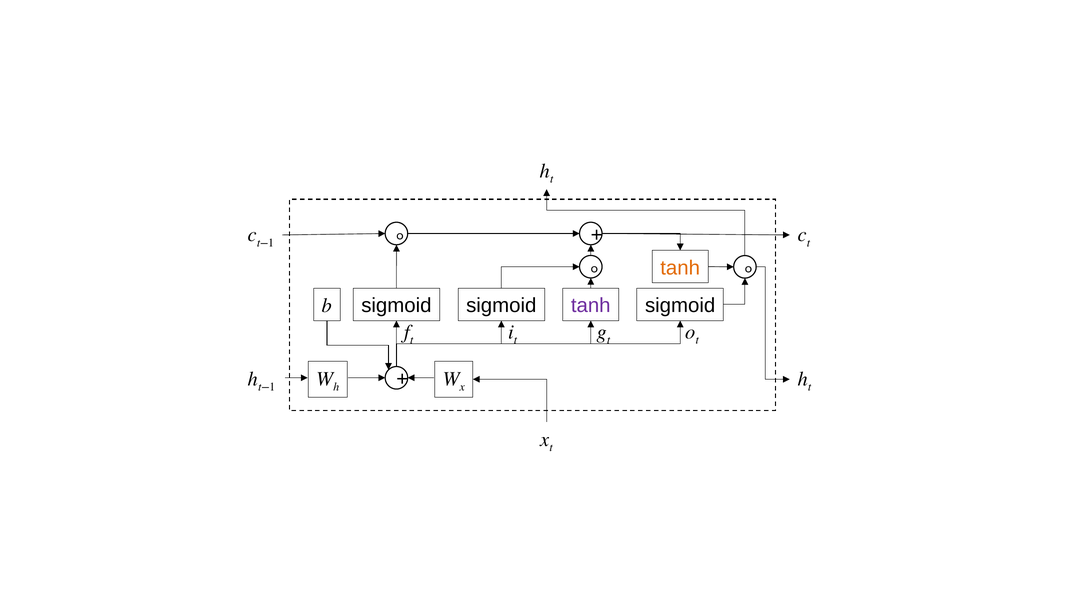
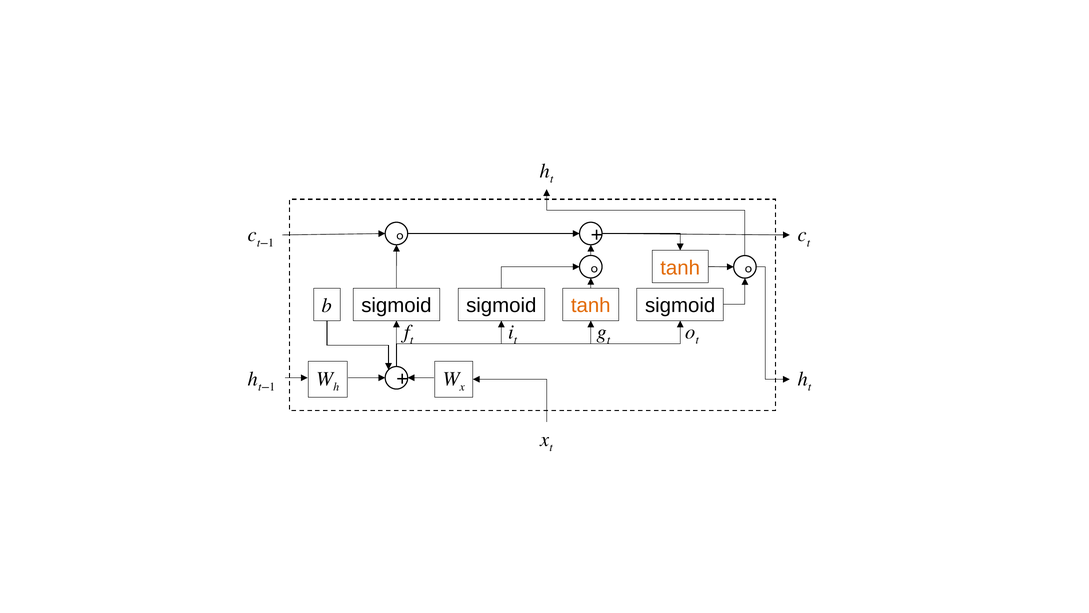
tanh at (591, 306) colour: purple -> orange
